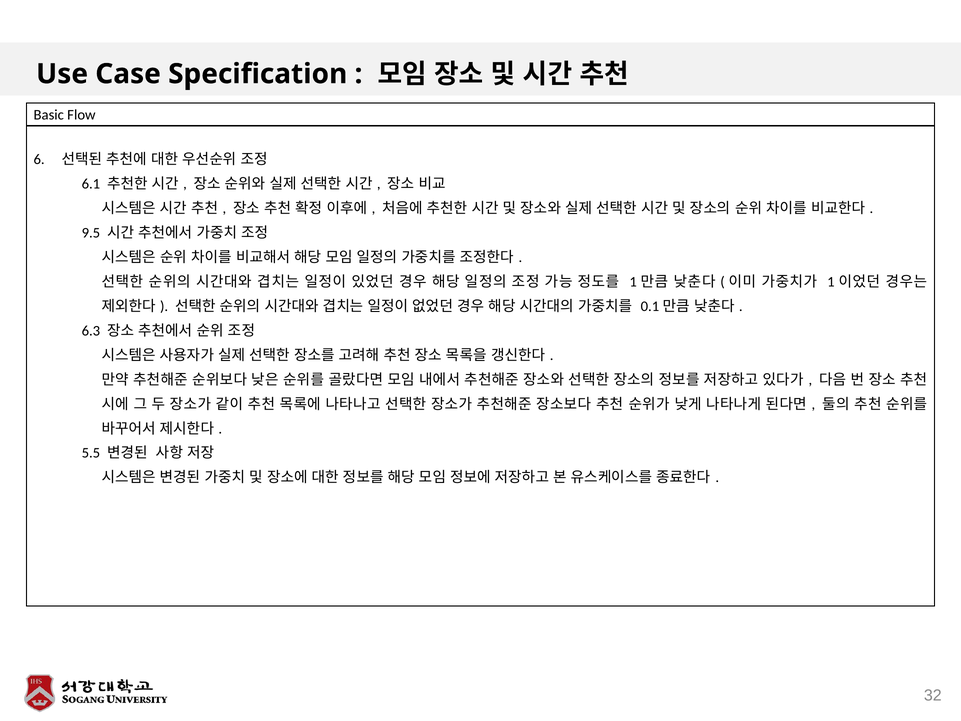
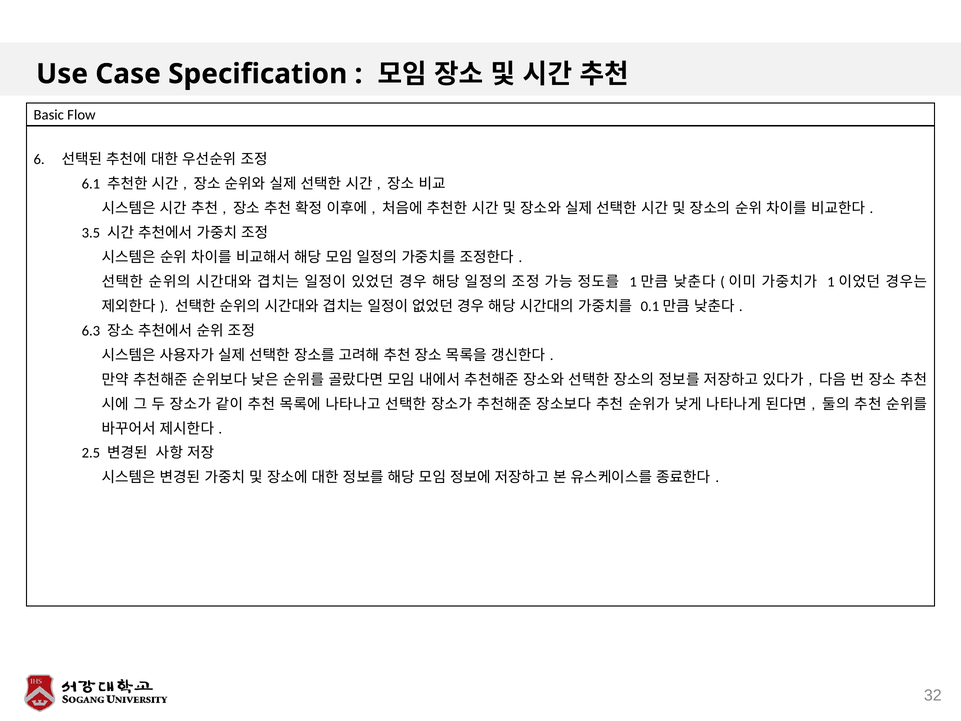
9.5: 9.5 -> 3.5
5.5: 5.5 -> 2.5
